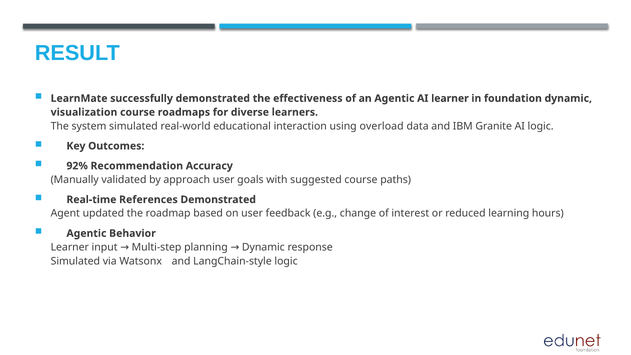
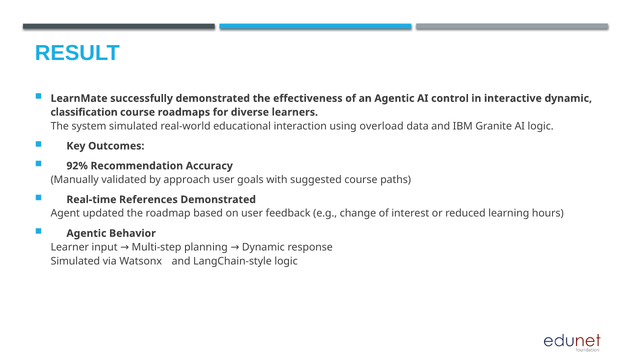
AI learner: learner -> control
foundation: foundation -> interactive
visualization: visualization -> classification
